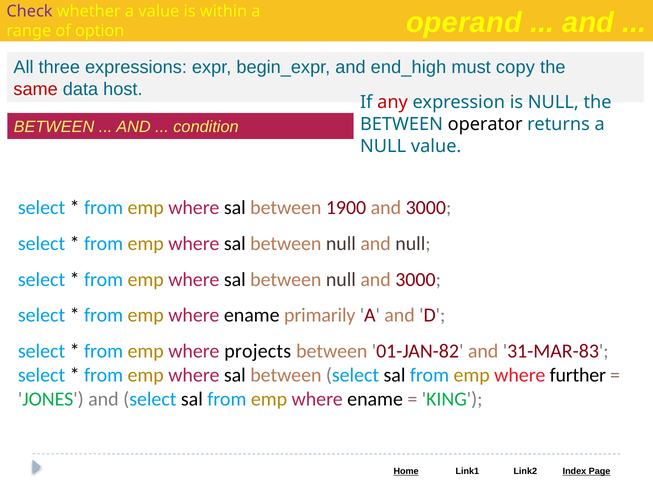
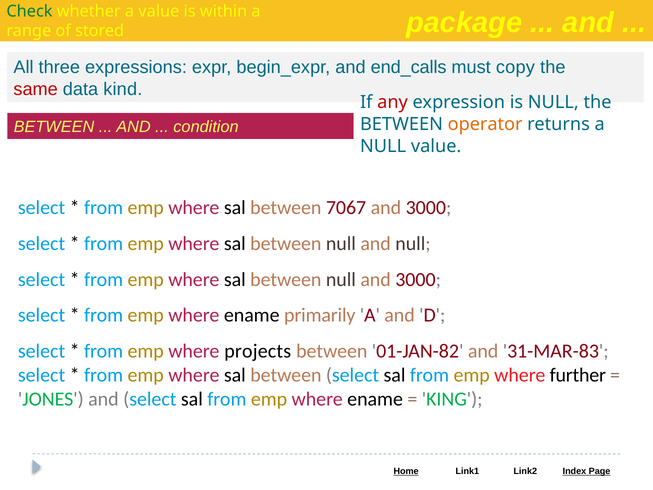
Check colour: purple -> green
operand: operand -> package
option: option -> stored
end_high: end_high -> end_calls
host: host -> kind
operator colour: black -> orange
1900: 1900 -> 7067
